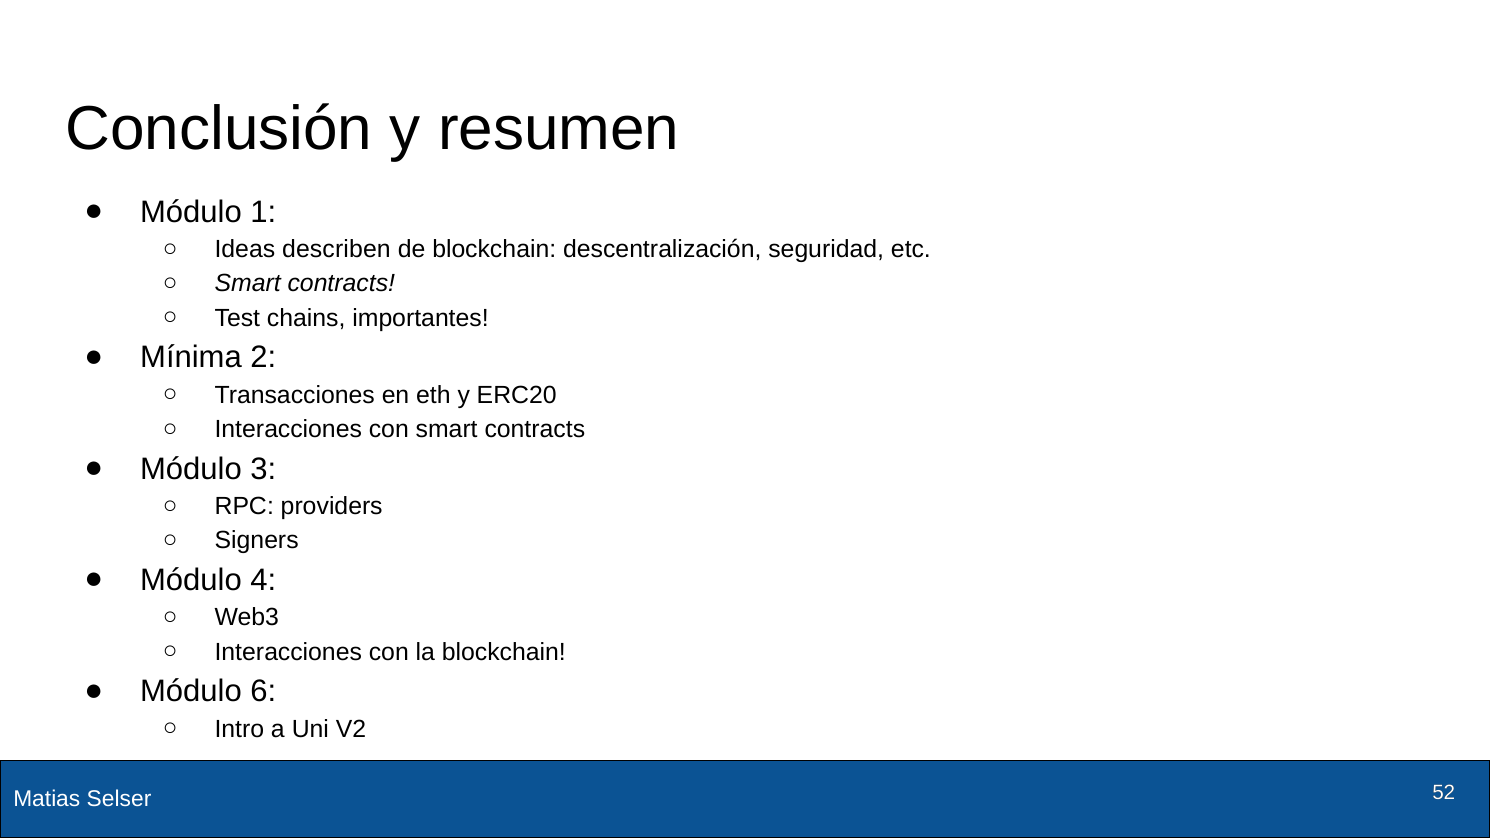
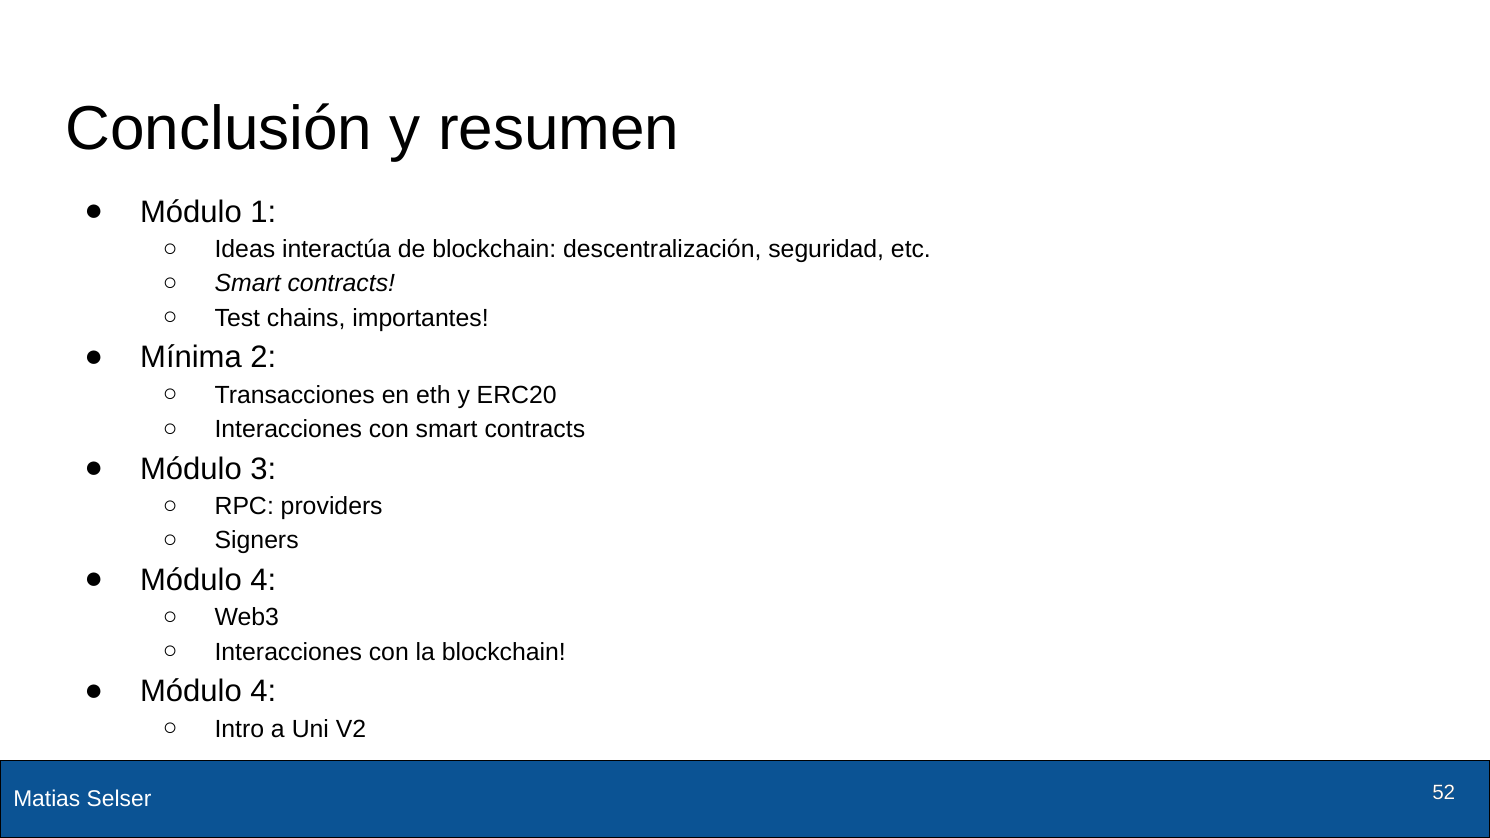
describen: describen -> interactúa
6 at (263, 692): 6 -> 4
